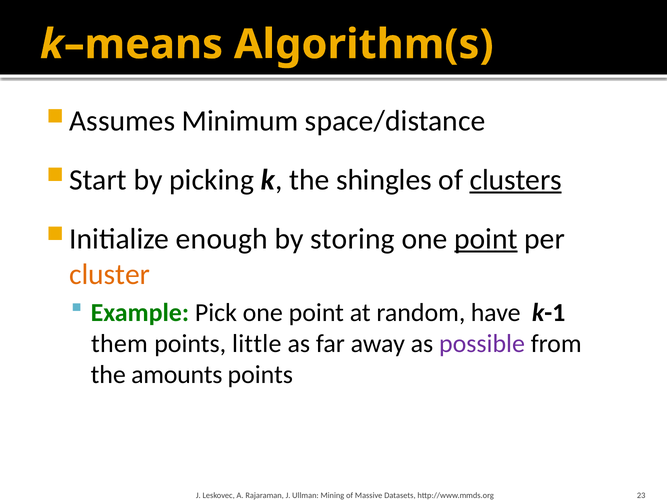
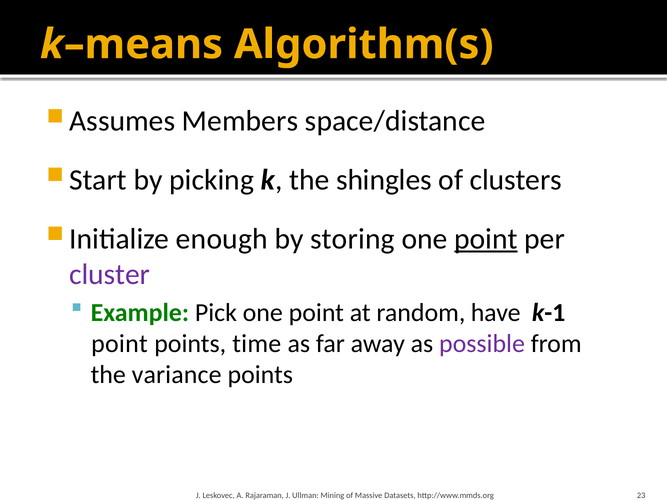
Minimum: Minimum -> Members
clusters underline: present -> none
cluster colour: orange -> purple
them at (119, 344): them -> point
little: little -> time
amounts: amounts -> variance
